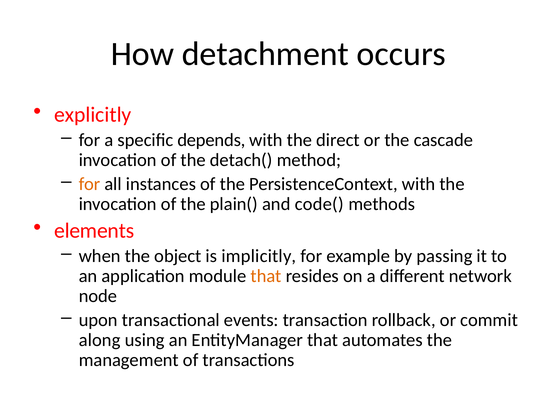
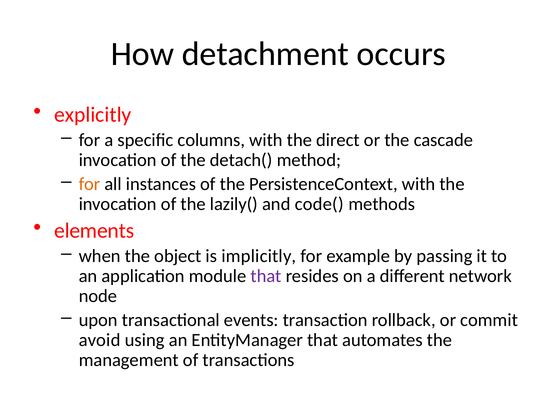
depends: depends -> columns
plain(: plain( -> lazily(
that at (266, 276) colour: orange -> purple
along: along -> avoid
